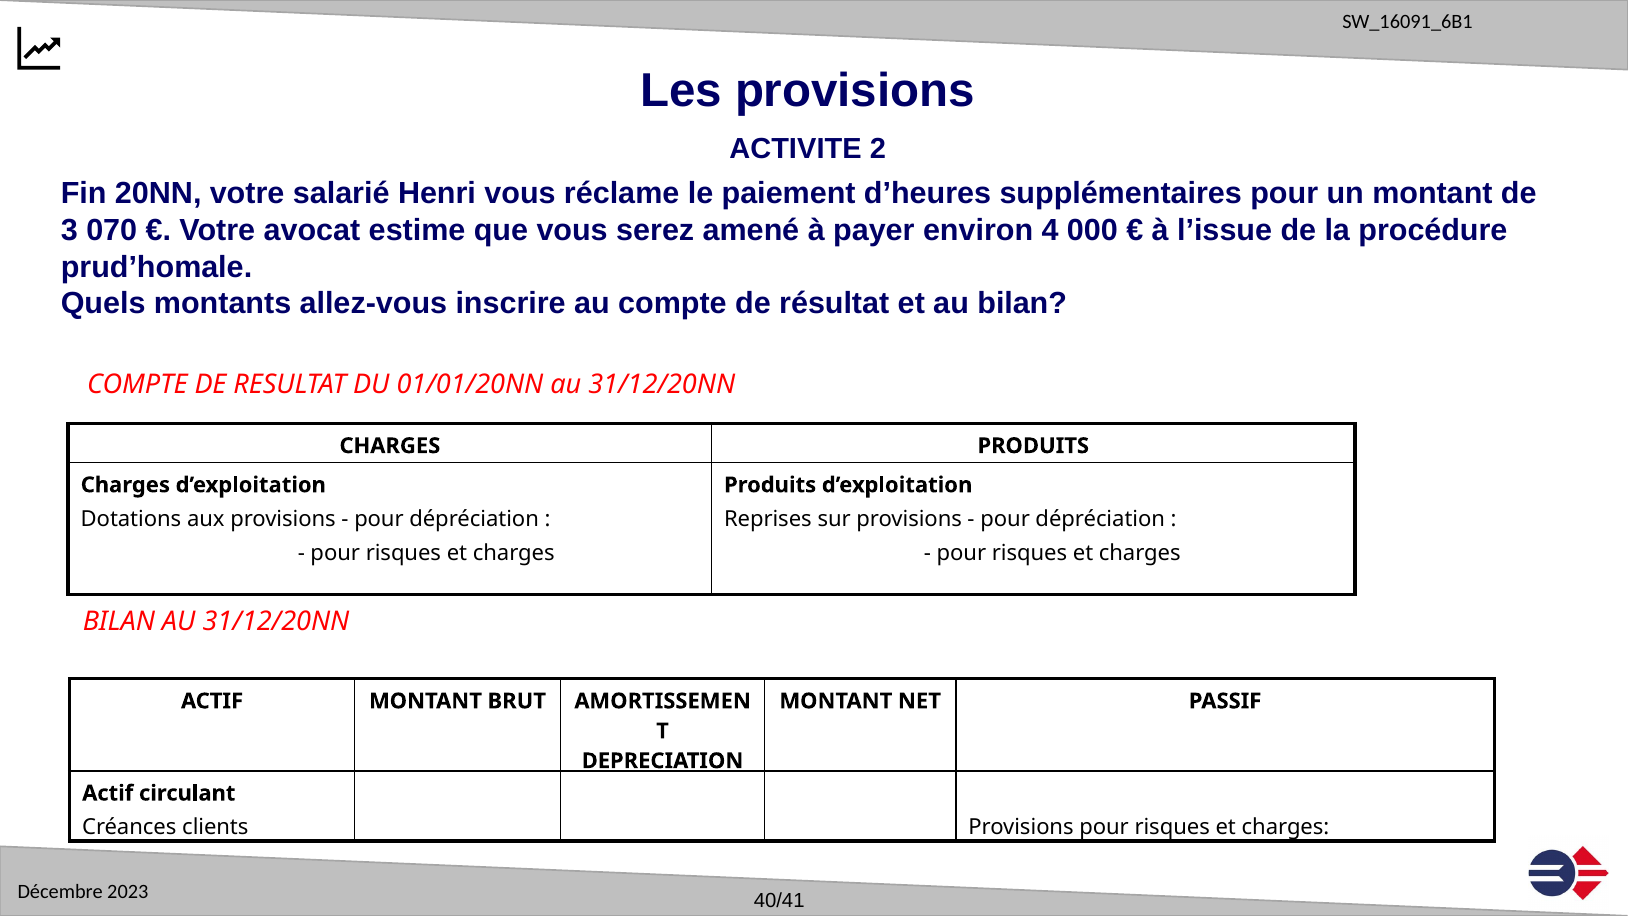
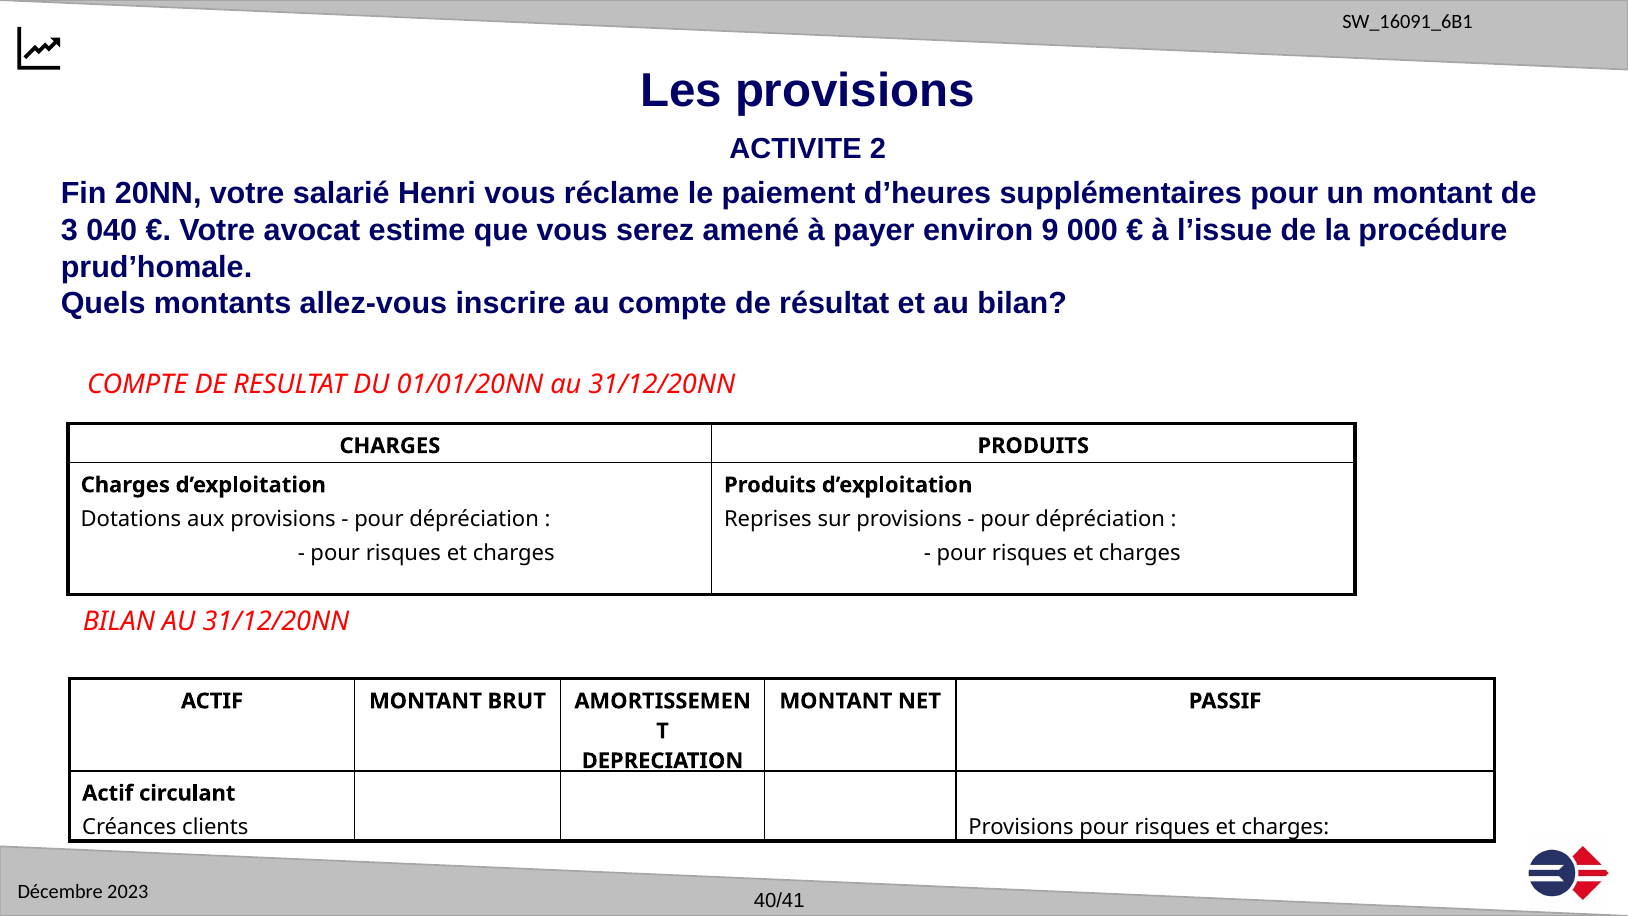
070: 070 -> 040
4: 4 -> 9
